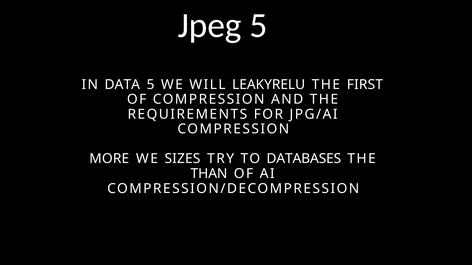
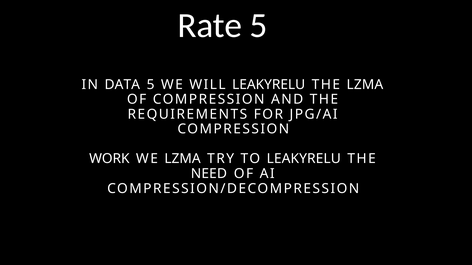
Jpeg: Jpeg -> Rate
THE FIRST: FIRST -> LZMA
MORE: MORE -> WORK
WE SIZES: SIZES -> LZMA
TO DATABASES: DATABASES -> LEAKYRELU
THAN: THAN -> NEED
